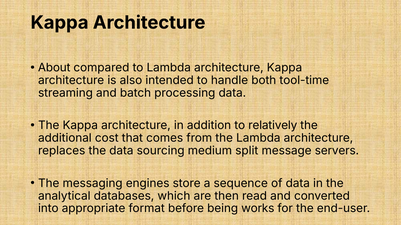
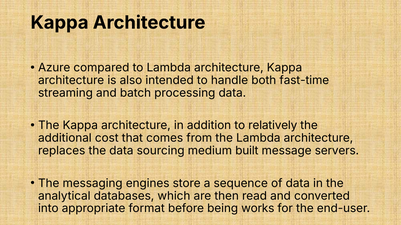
About: About -> Azure
tool-time: tool-time -> fast-time
split: split -> built
